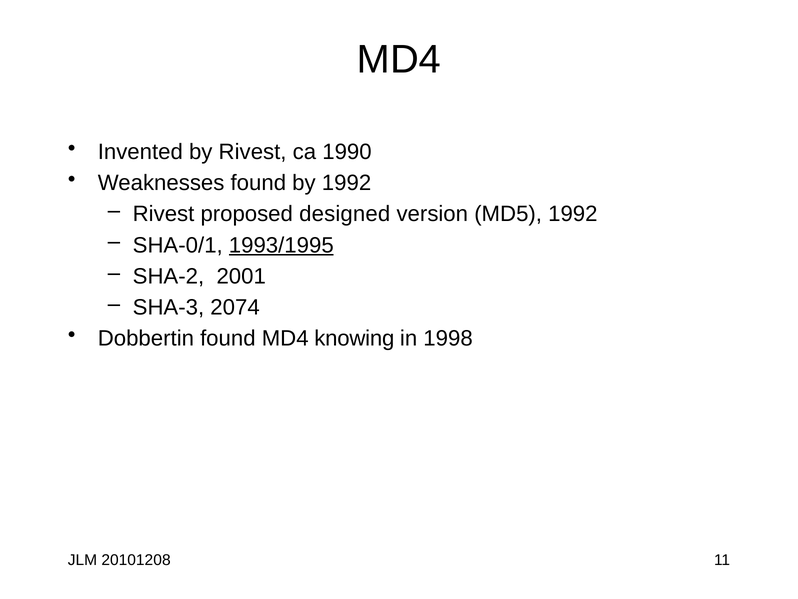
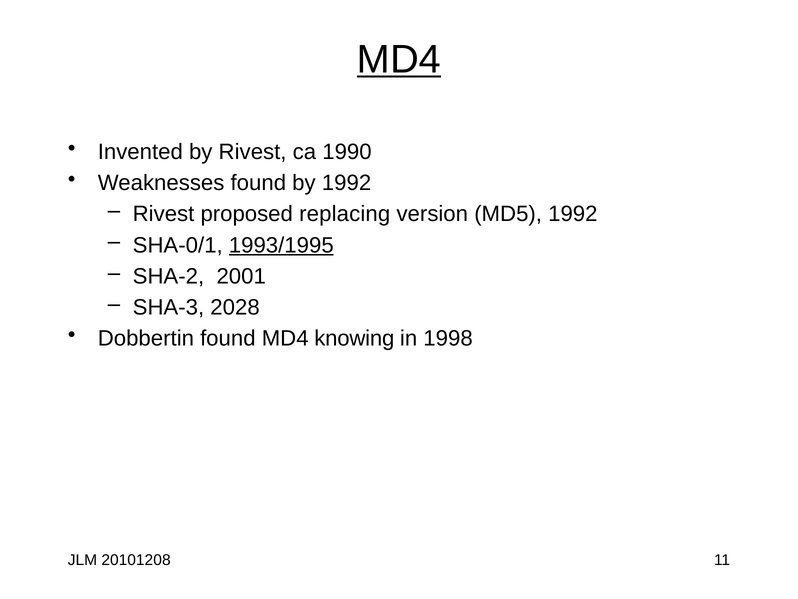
MD4 at (399, 59) underline: none -> present
designed: designed -> replacing
2074: 2074 -> 2028
